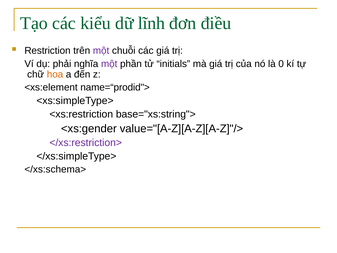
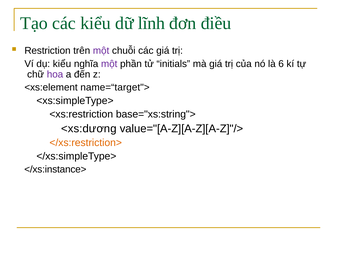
dụ phải: phải -> kiểu
0: 0 -> 6
hoa colour: orange -> purple
name=“prodid">: name=“prodid"> -> name=“target">
<xs:gender: <xs:gender -> <xs:dương
</xs:restriction> colour: purple -> orange
</xs:schema>: </xs:schema> -> </xs:instance>
